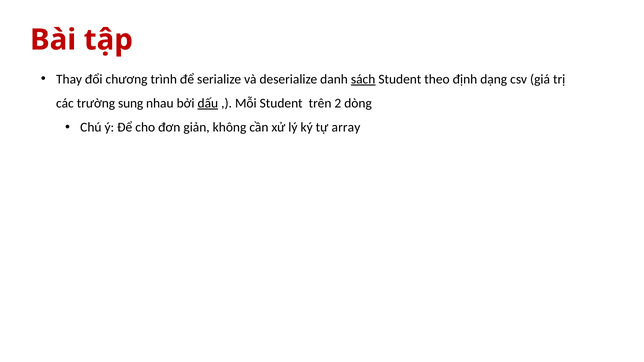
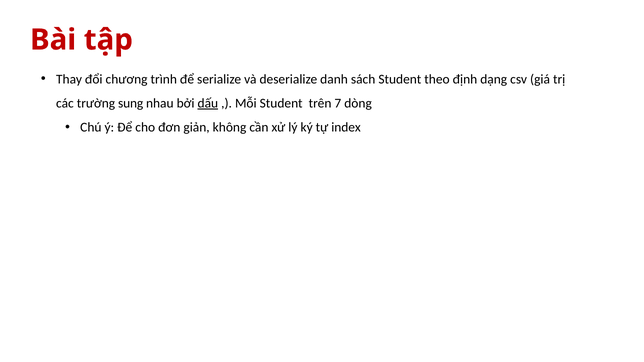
sách underline: present -> none
2: 2 -> 7
array: array -> index
